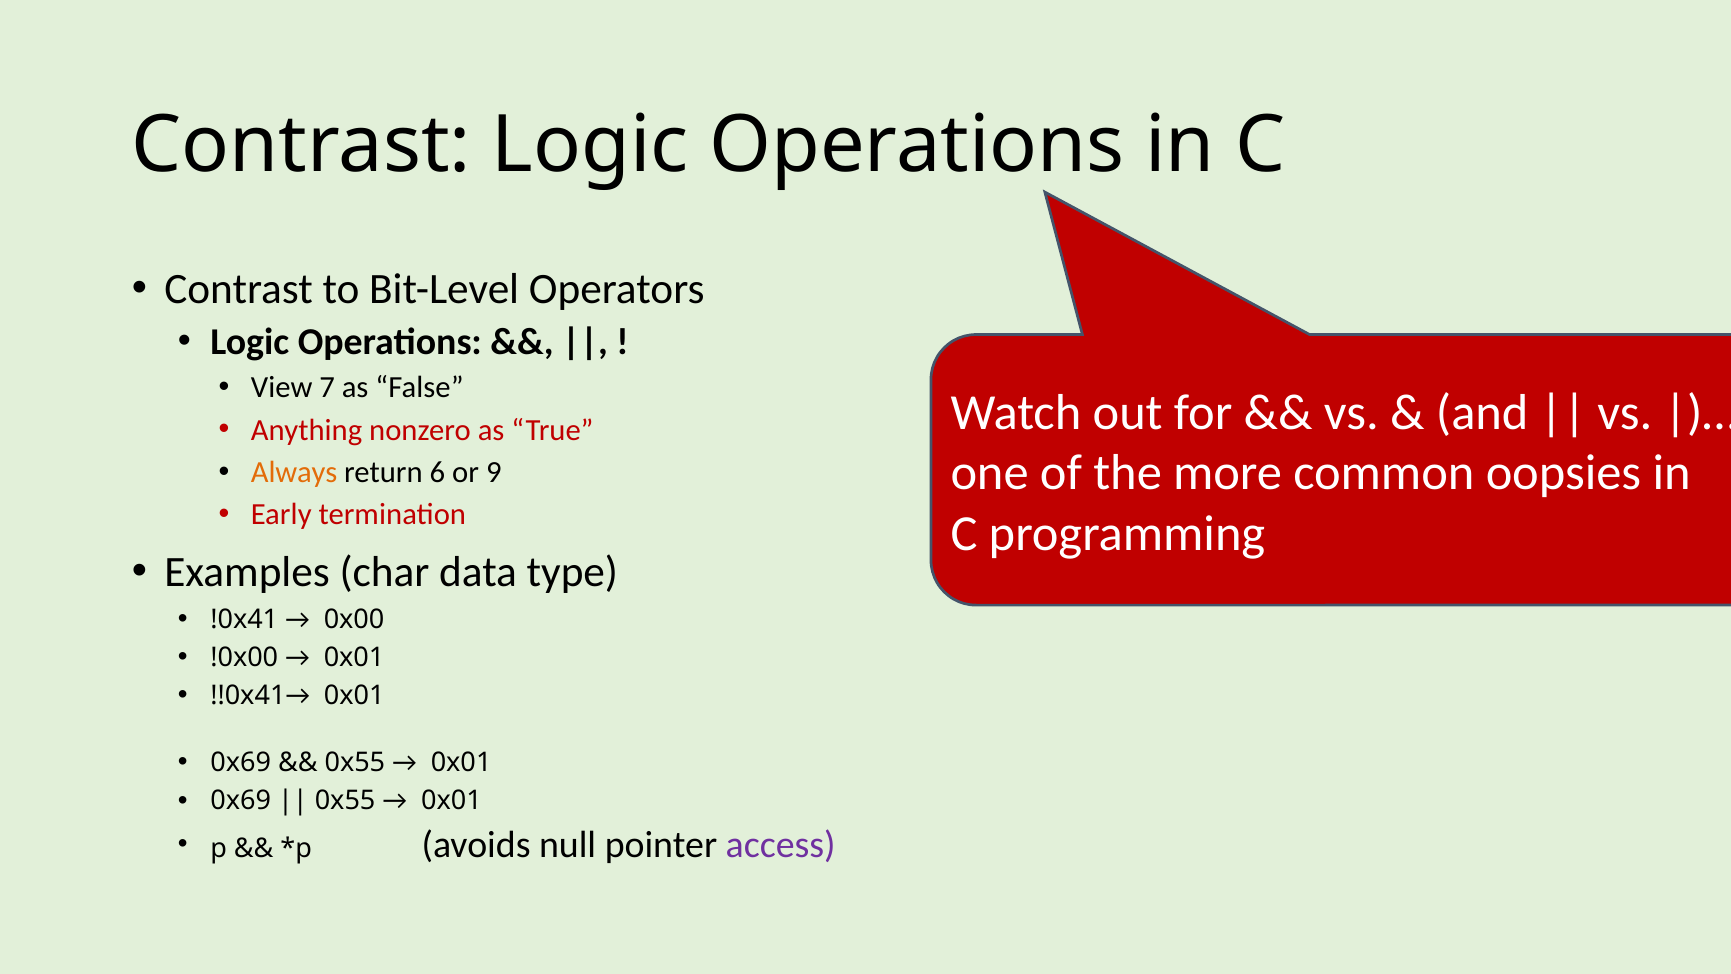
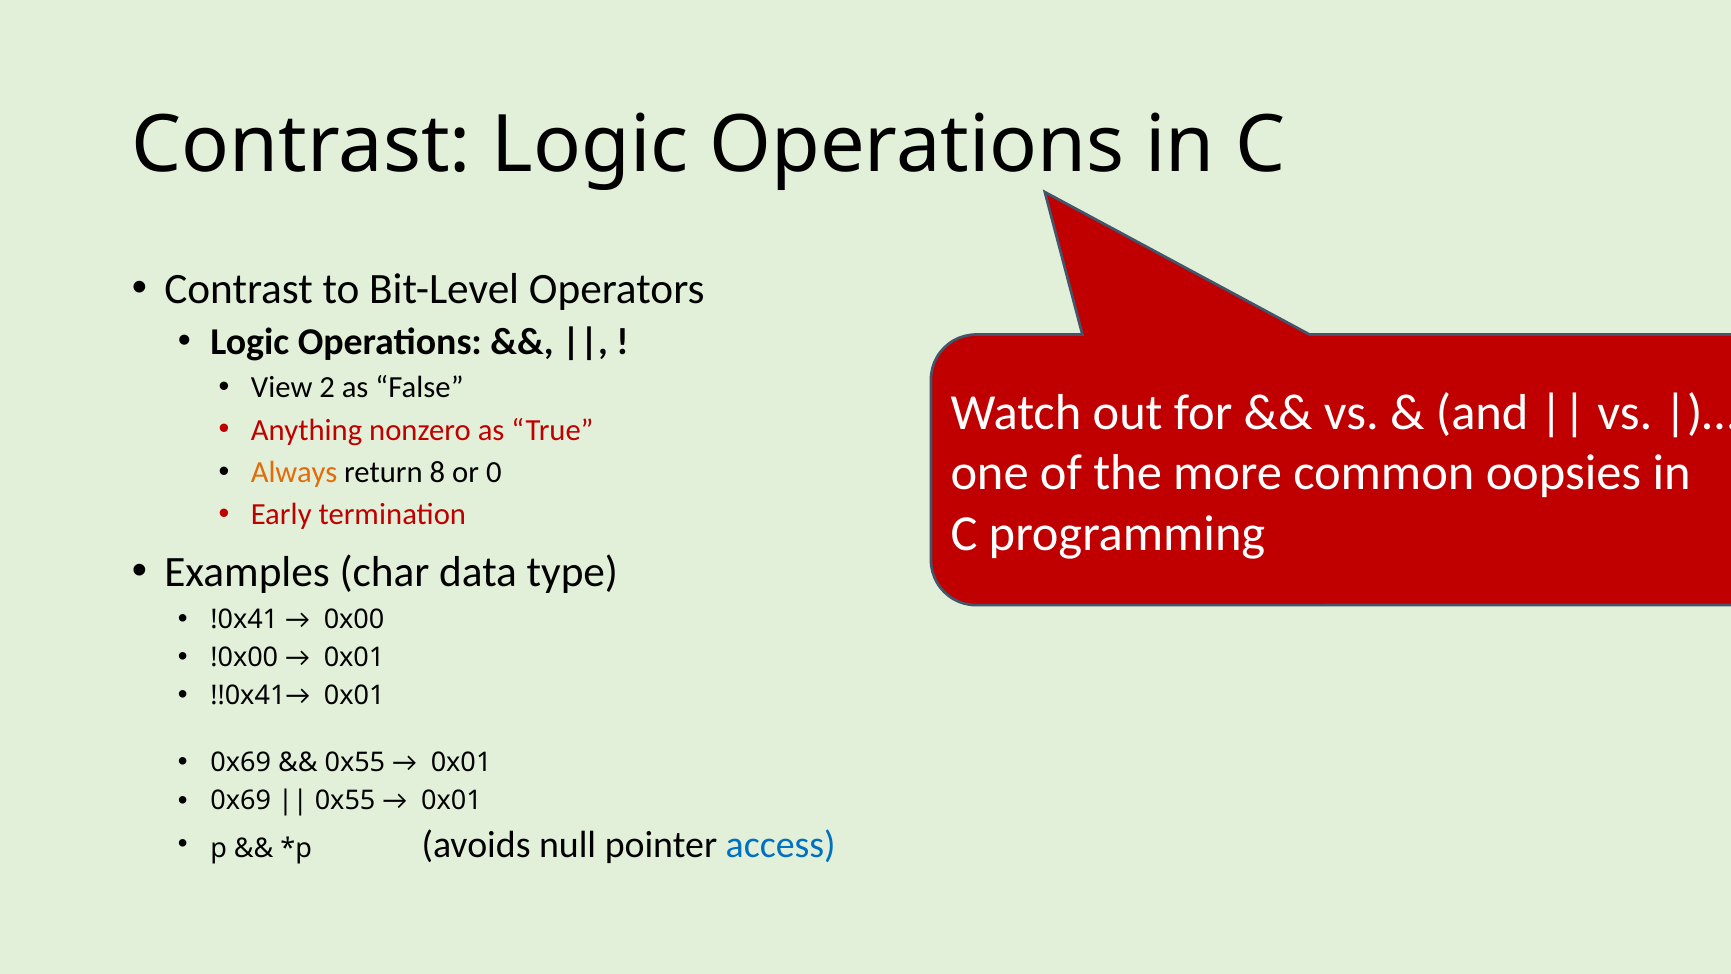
7: 7 -> 2
6: 6 -> 8
9: 9 -> 0
access colour: purple -> blue
